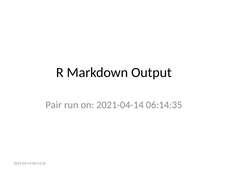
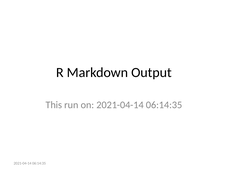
Pair: Pair -> This
